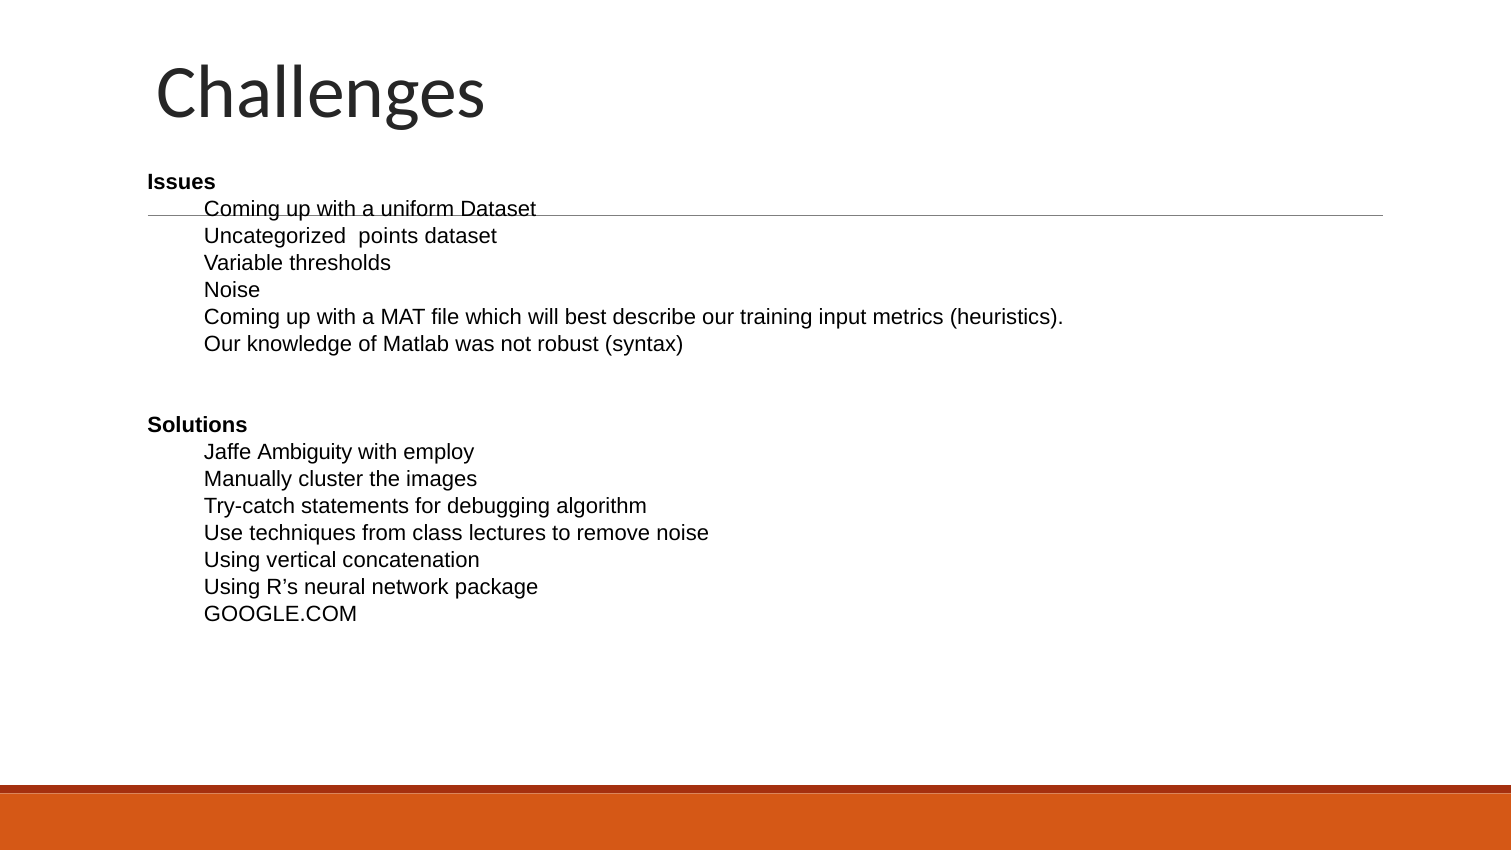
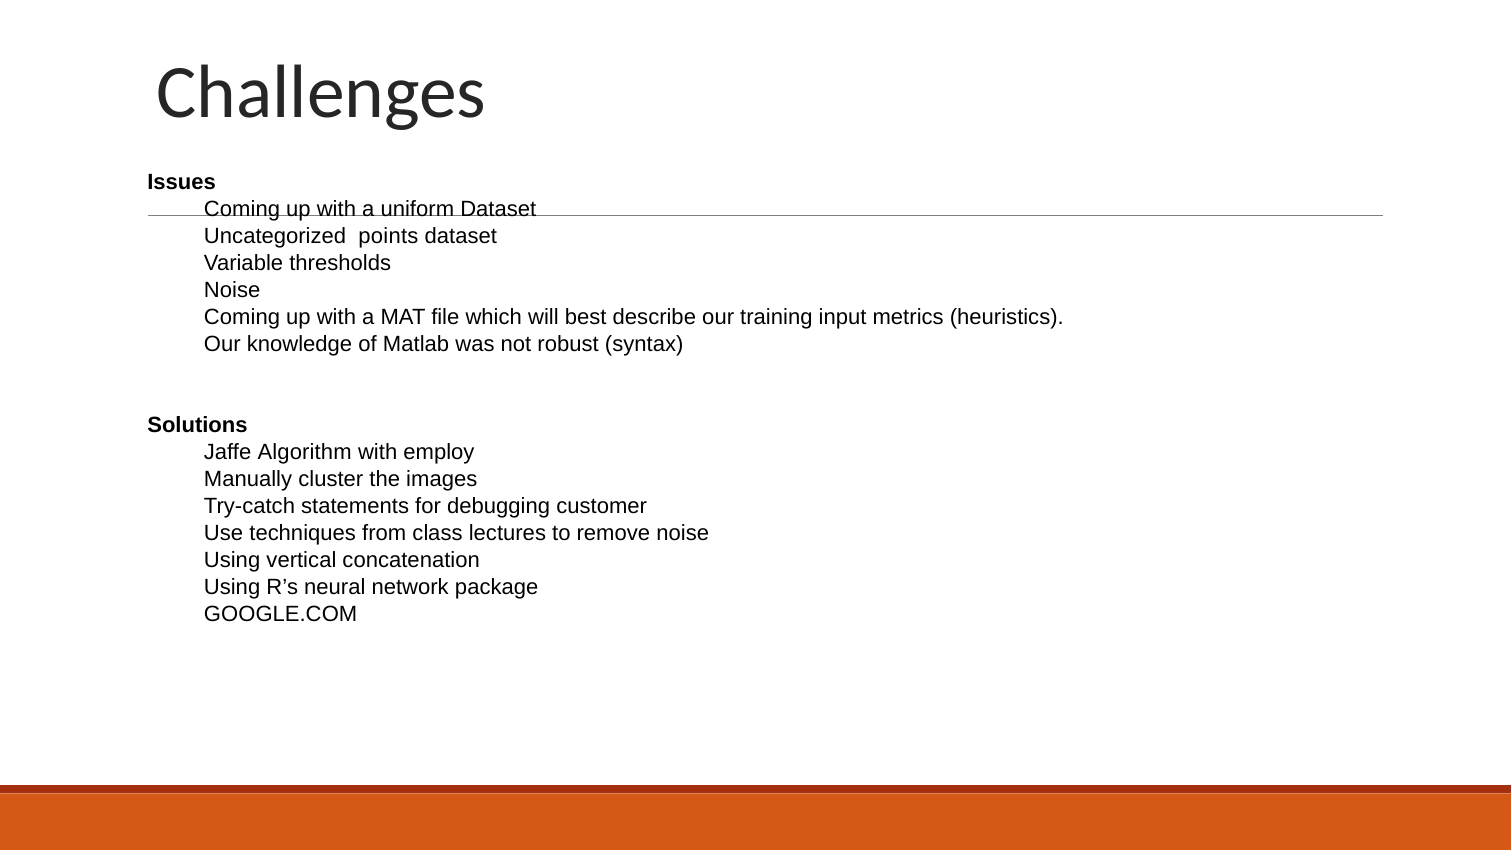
Ambiguity: Ambiguity -> Algorithm
algorithm: algorithm -> customer
